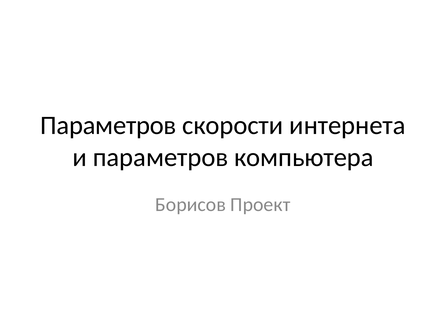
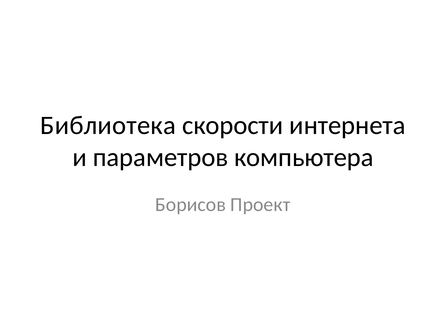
Параметров at (108, 126): Параметров -> Библиотека
